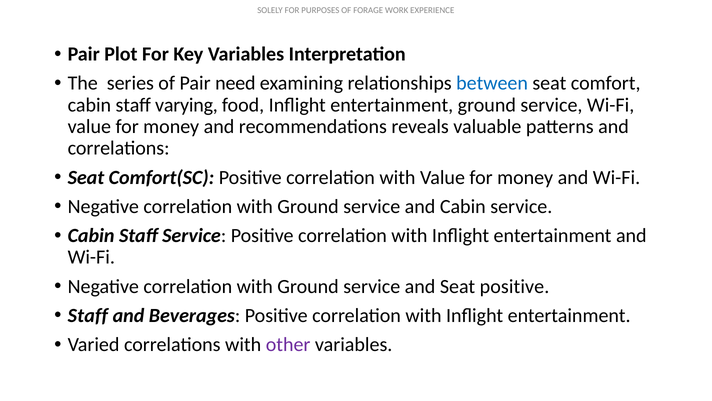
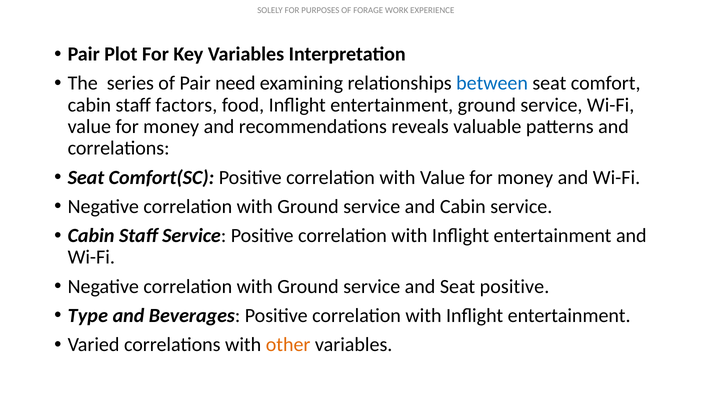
varying: varying -> factors
Staff at (88, 315): Staff -> Type
other colour: purple -> orange
